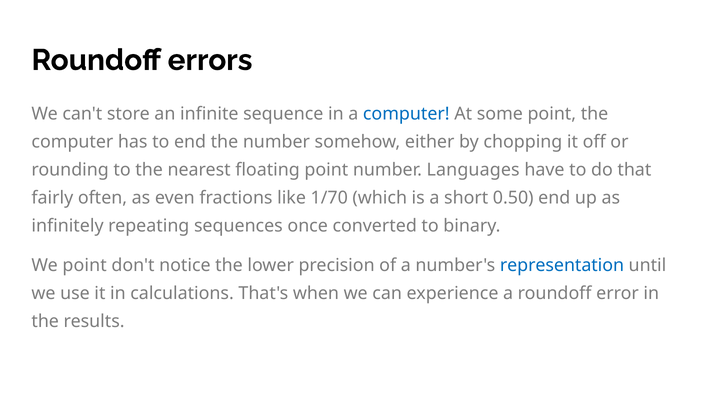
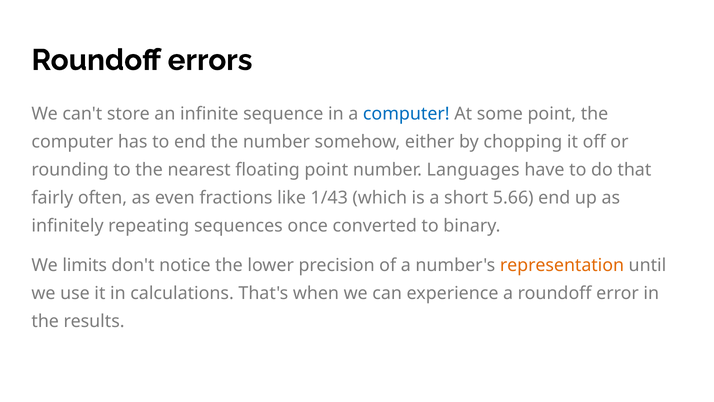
1/70: 1/70 -> 1/43
0.50: 0.50 -> 5.66
We point: point -> limits
representation colour: blue -> orange
